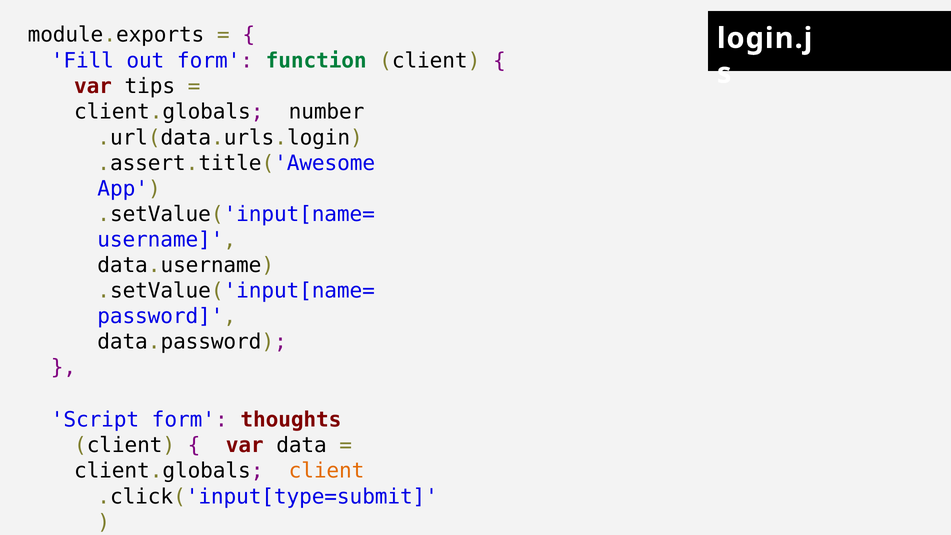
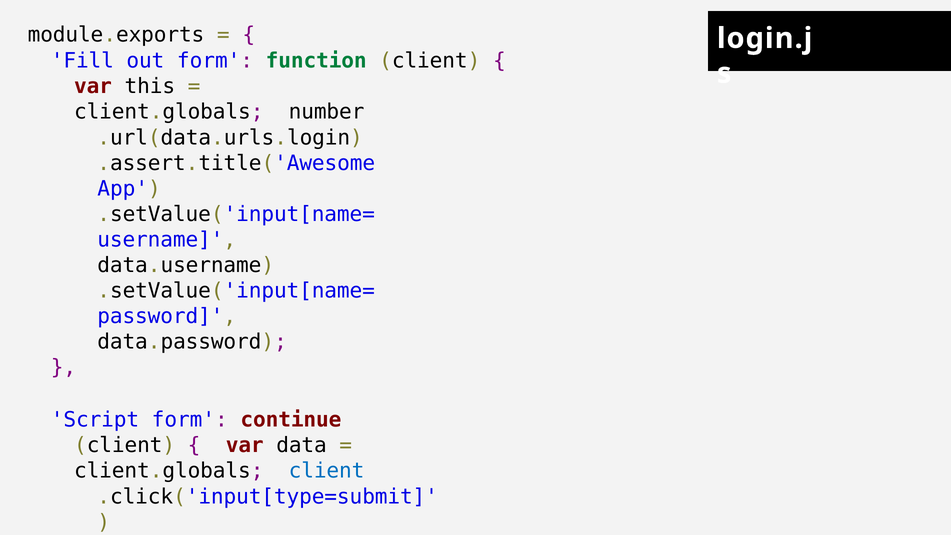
tips: tips -> this
thoughts: thoughts -> continue
client at (327, 471) colour: orange -> blue
